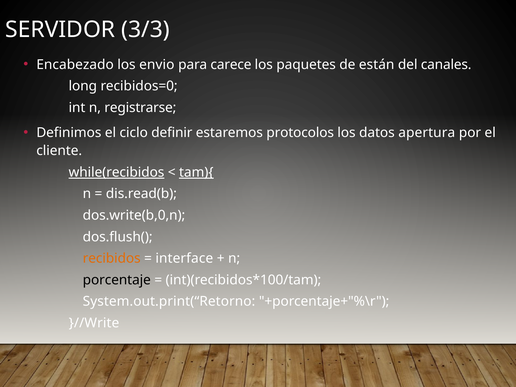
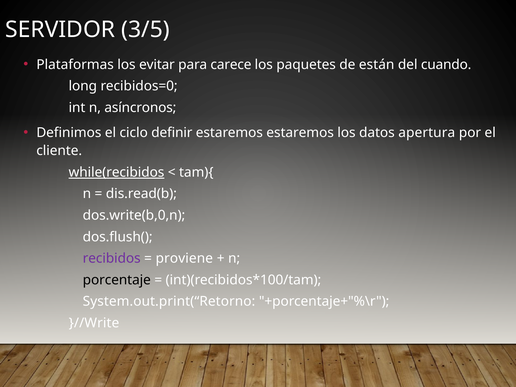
3/3: 3/3 -> 3/5
Encabezado: Encabezado -> Plataformas
envio: envio -> evitar
canales: canales -> cuando
registrarse: registrarse -> asíncronos
estaremos protocolos: protocolos -> estaremos
tam){ underline: present -> none
recibidos colour: orange -> purple
interface: interface -> proviene
